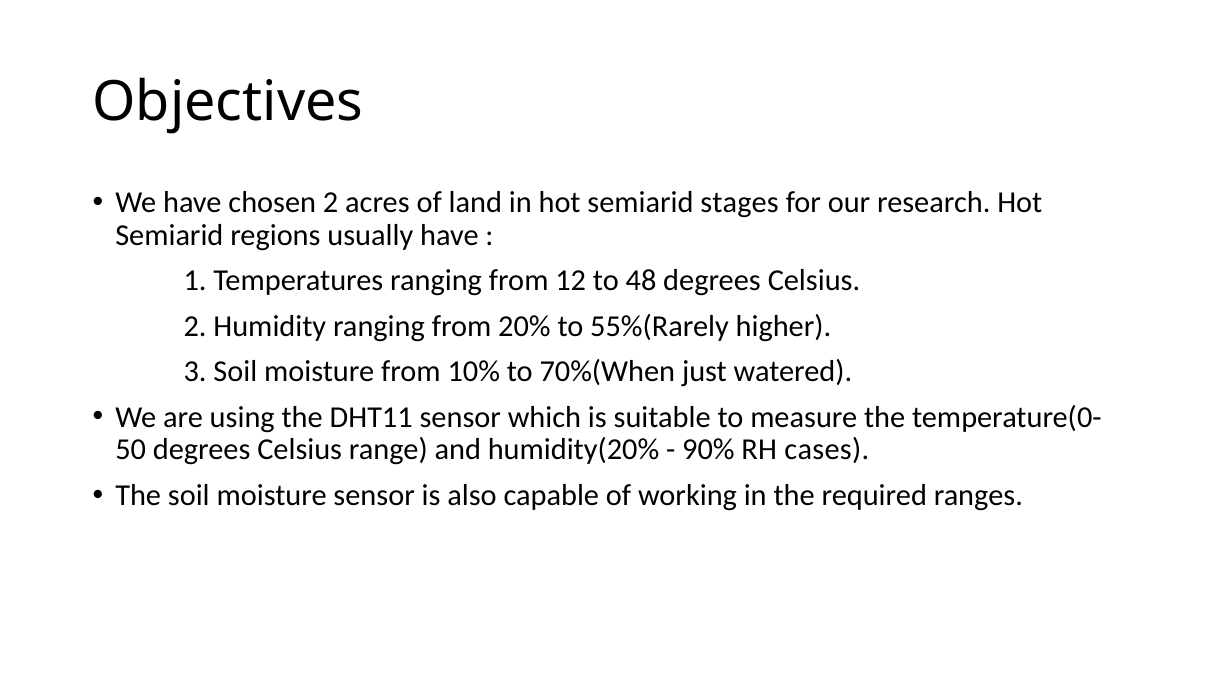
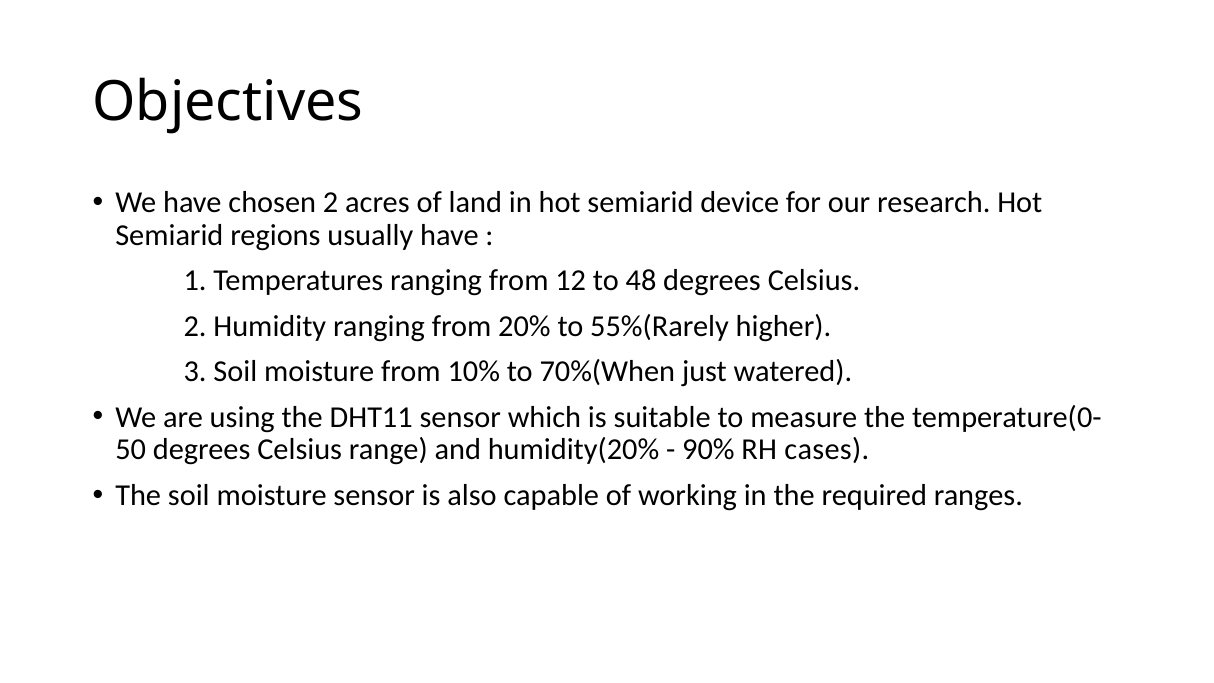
stages: stages -> device
